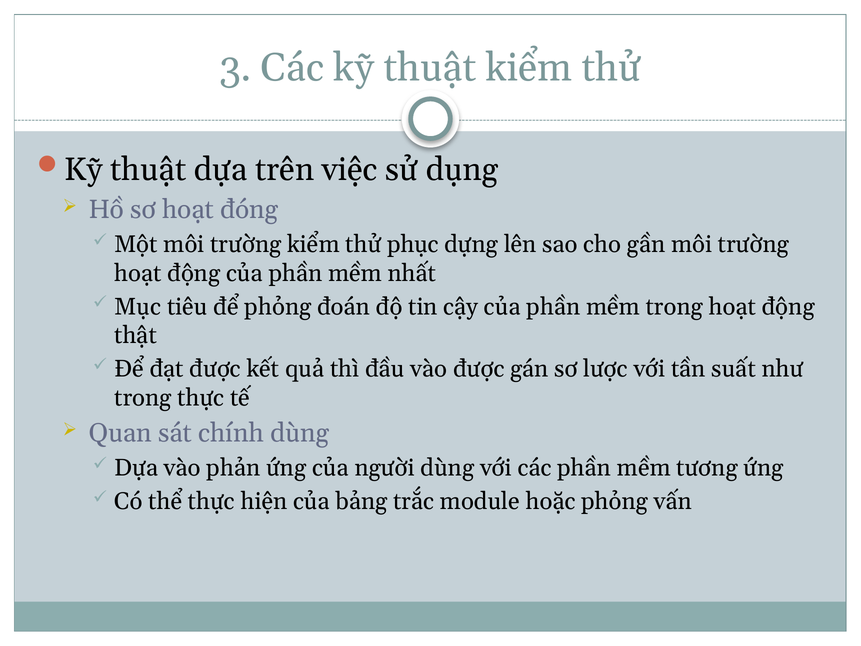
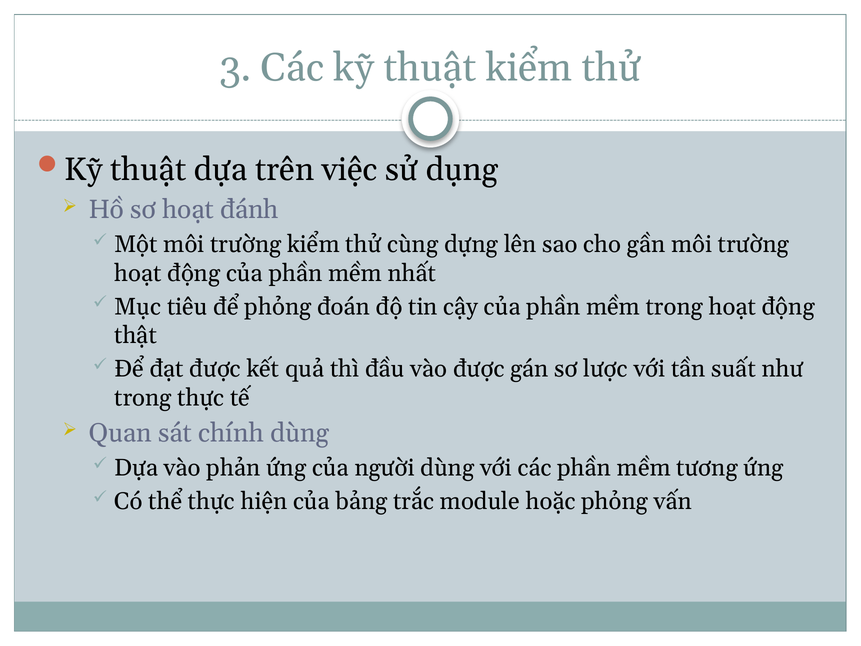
đóng: đóng -> đánh
phục: phục -> cùng
